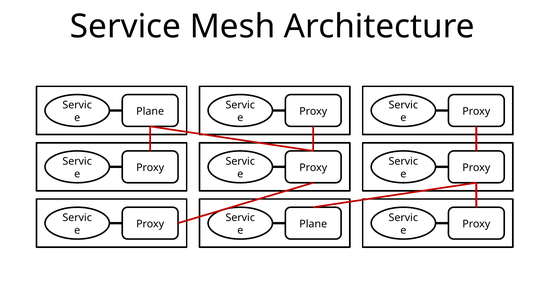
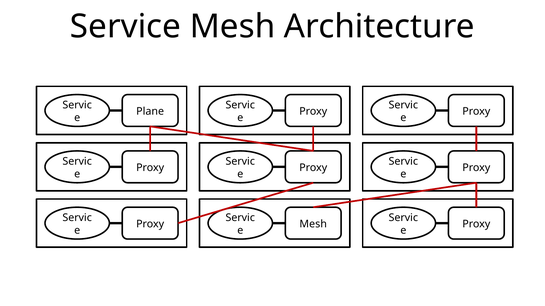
Plane at (313, 224): Plane -> Mesh
